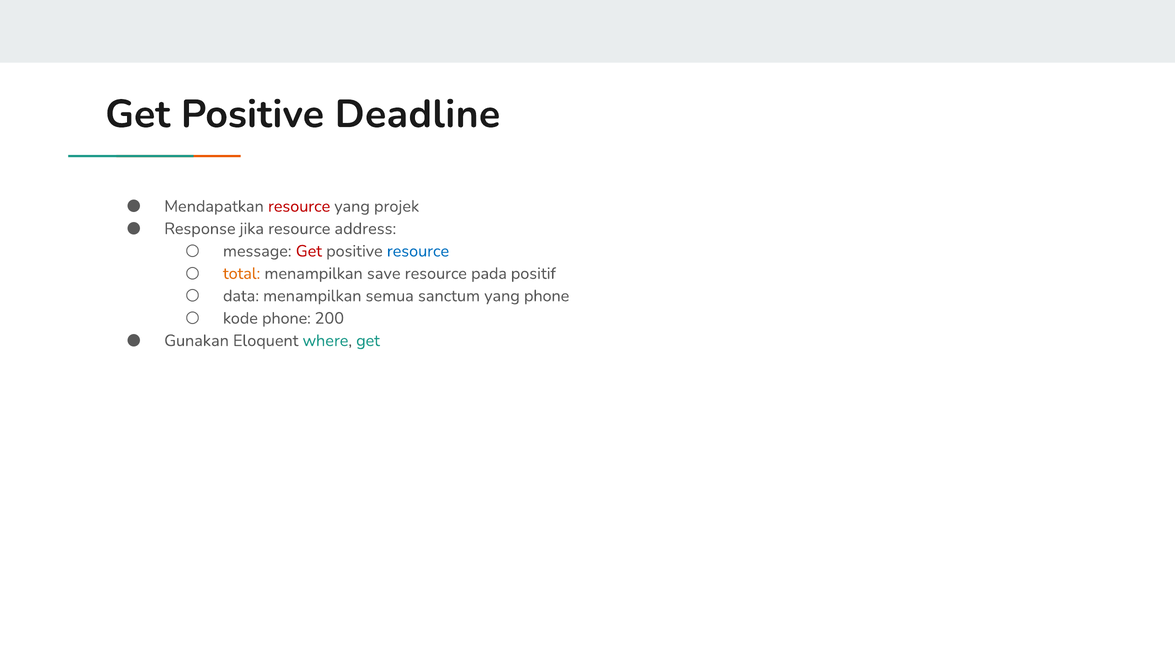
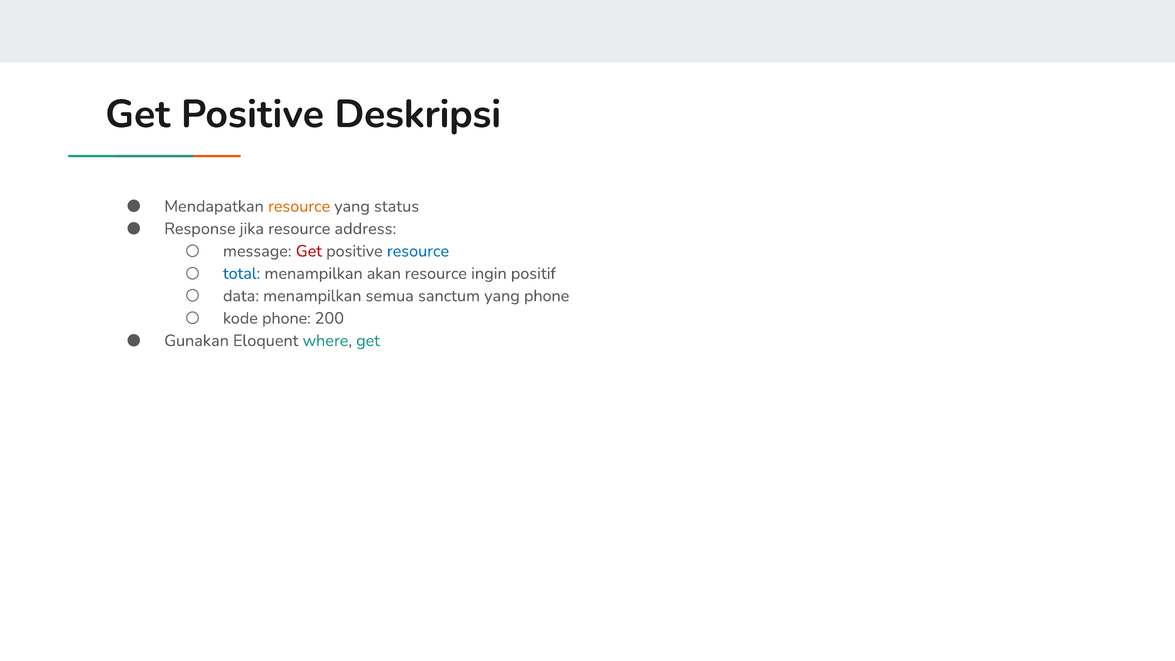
Deadline: Deadline -> Deskripsi
resource at (299, 206) colour: red -> orange
projek: projek -> status
total colour: orange -> blue
save: save -> akan
pada: pada -> ingin
